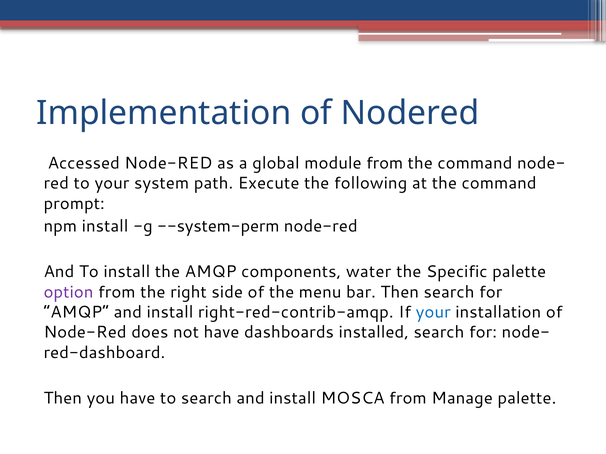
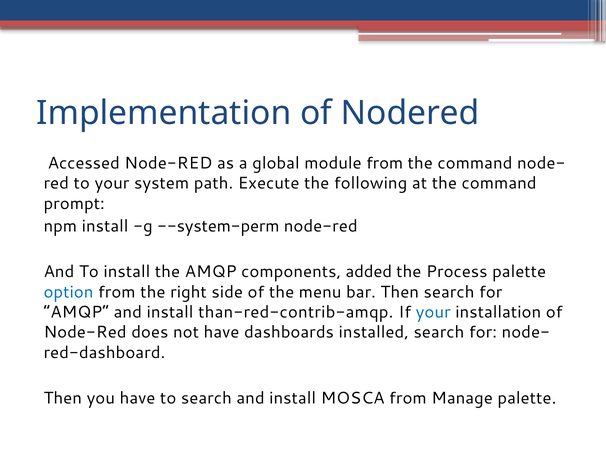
water: water -> added
Specific: Specific -> Process
option colour: purple -> blue
right-red-contrib-amqp: right-red-contrib-amqp -> than-red-contrib-amqp
